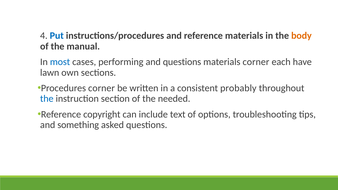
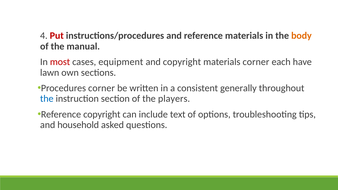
Put colour: blue -> red
most colour: blue -> red
performing: performing -> equipment
and questions: questions -> copyright
probably: probably -> generally
needed: needed -> players
something: something -> household
